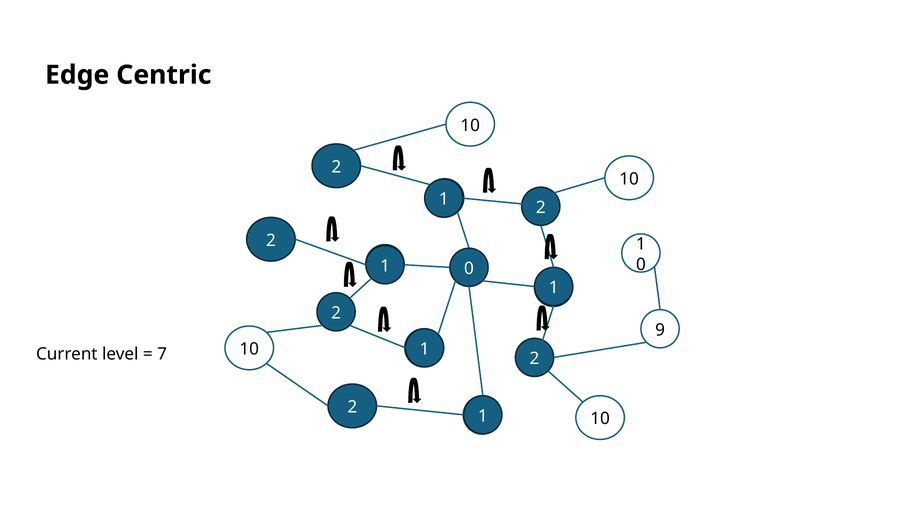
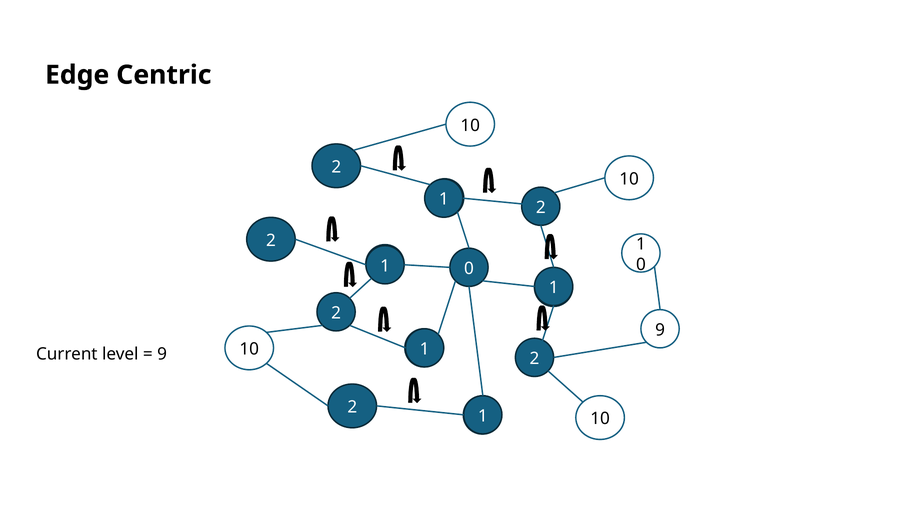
7 at (162, 355): 7 -> 9
